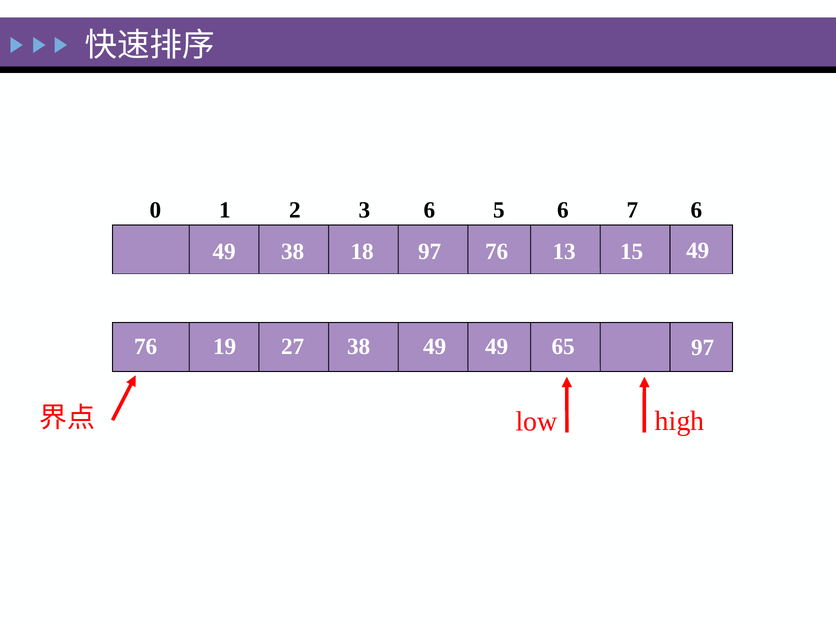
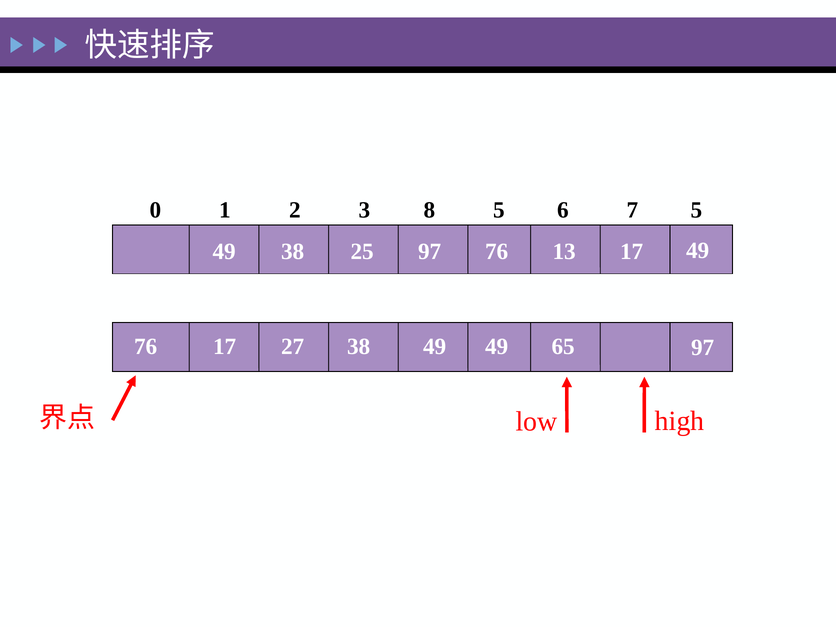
3 6: 6 -> 8
7 6: 6 -> 5
18: 18 -> 25
13 15: 15 -> 17
76 19: 19 -> 17
